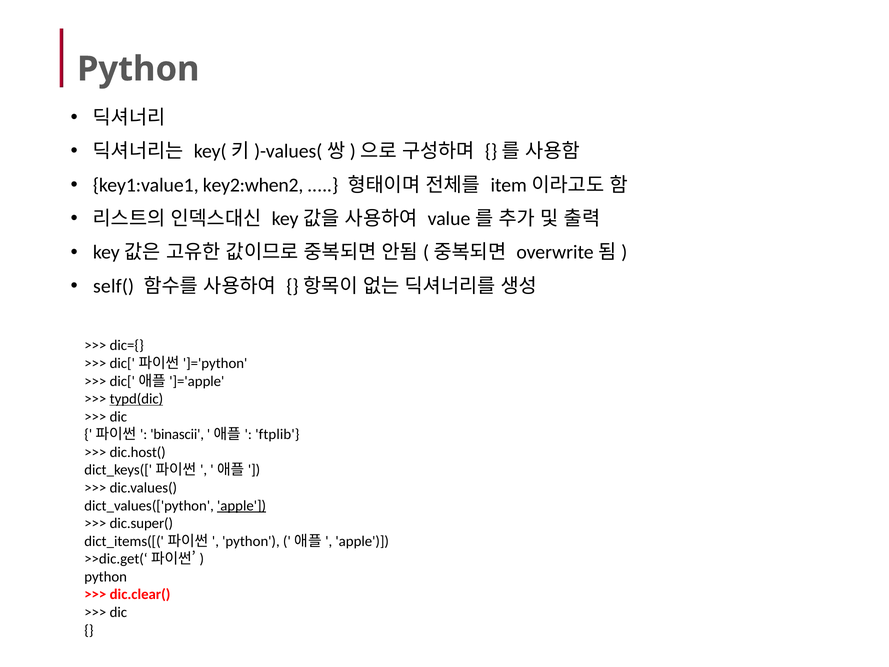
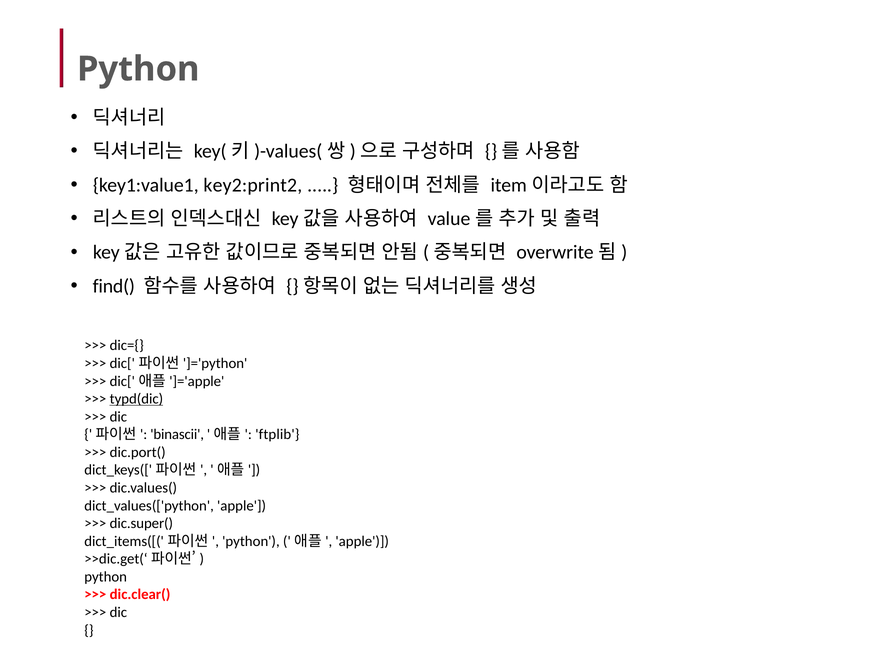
key2:when2: key2:when2 -> key2:print2
self(: self( -> find(
dic.host(: dic.host( -> dic.port(
apple at (242, 505) underline: present -> none
